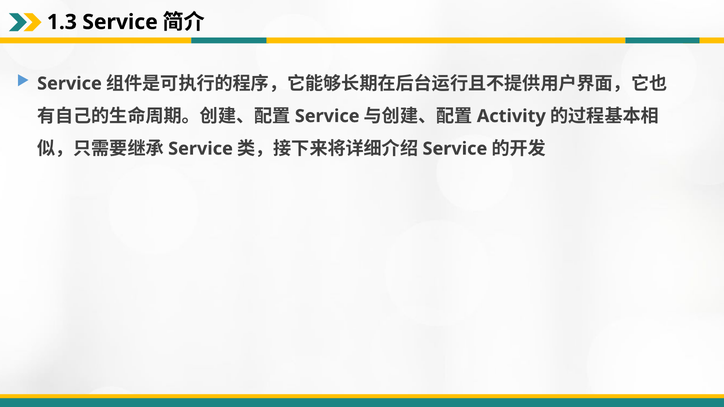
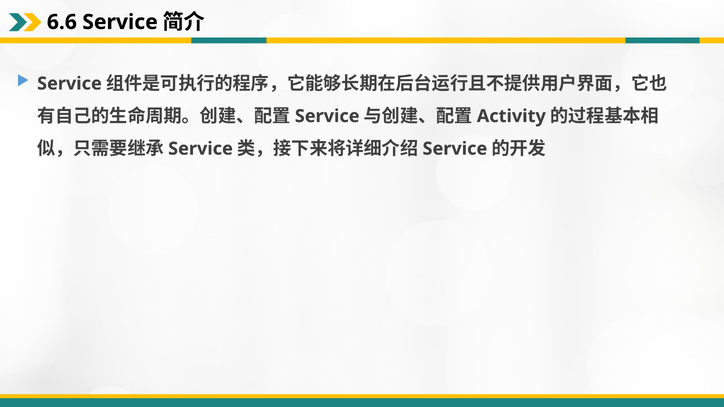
1.3: 1.3 -> 6.6
